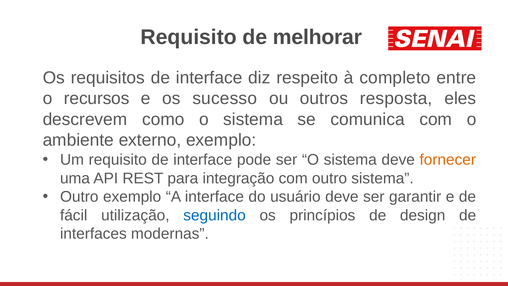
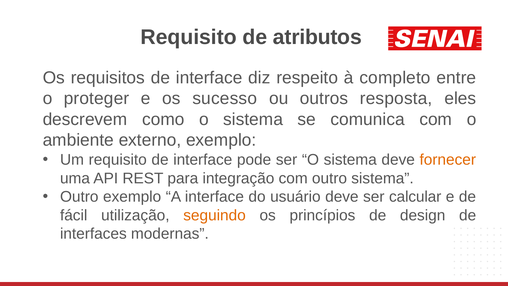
melhorar: melhorar -> atributos
recursos: recursos -> proteger
garantir: garantir -> calcular
seguindo colour: blue -> orange
